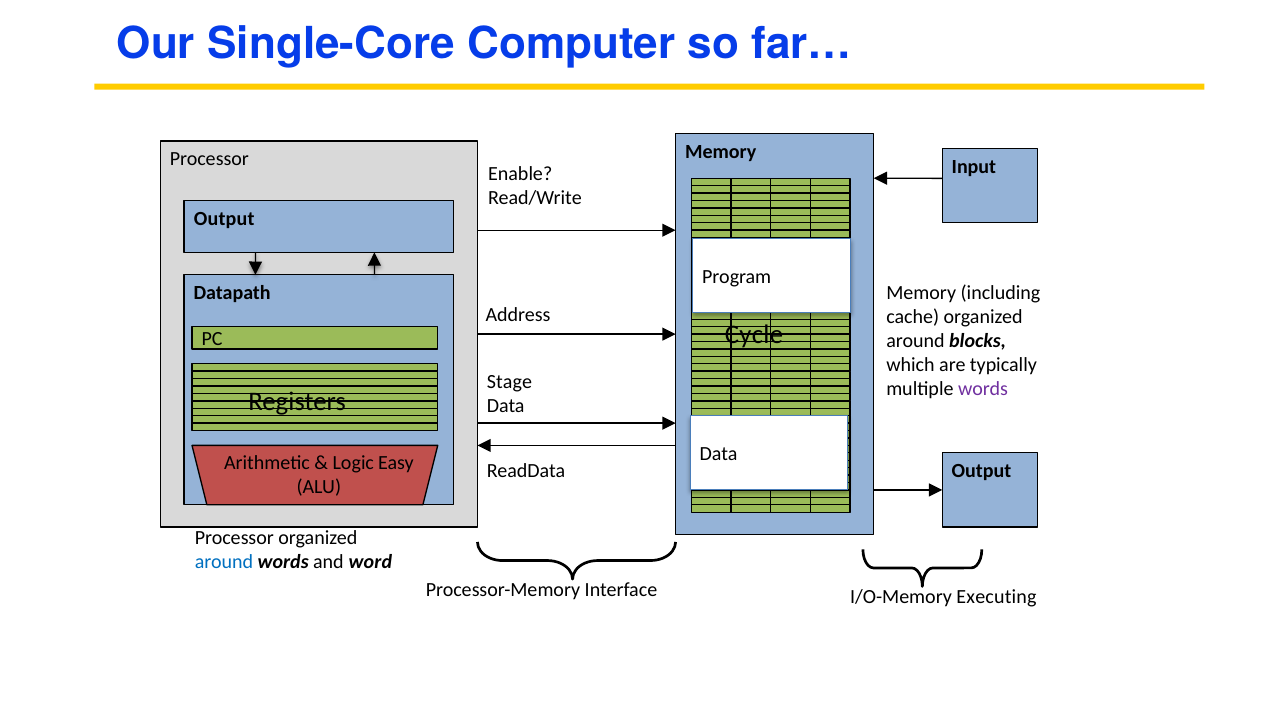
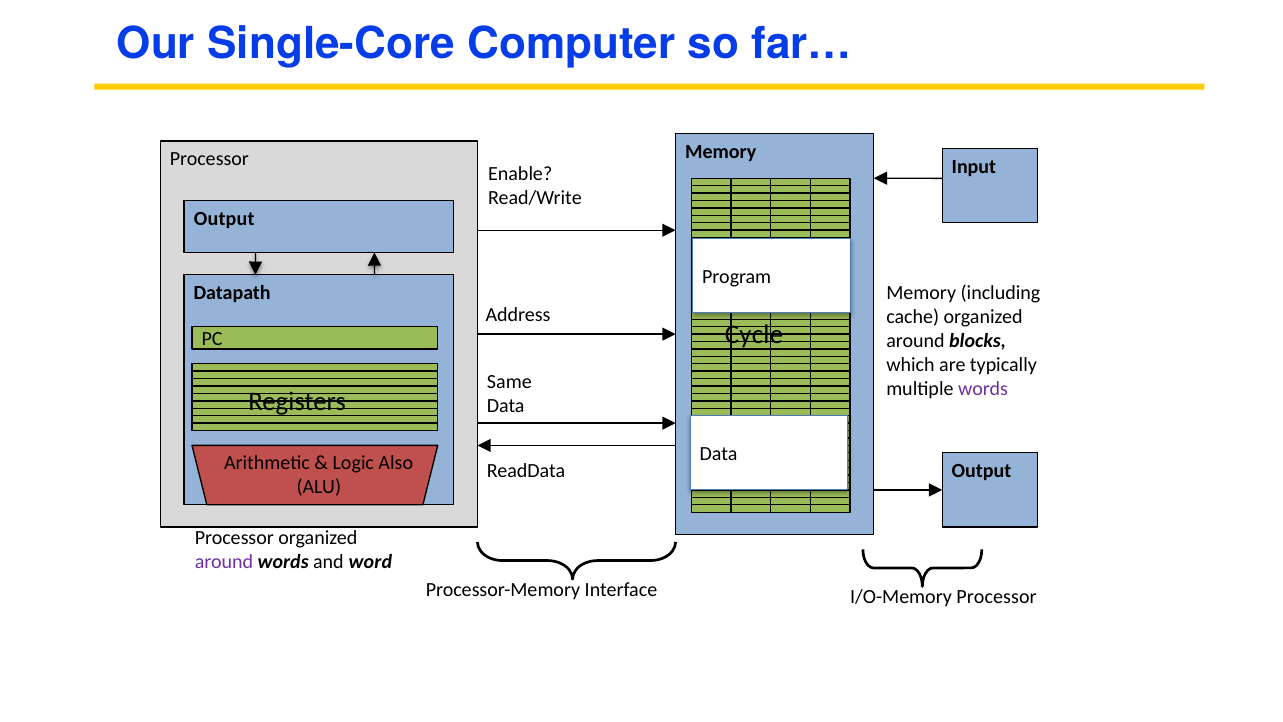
Stage: Stage -> Same
Easy: Easy -> Also
around at (224, 562) colour: blue -> purple
I/O-Memory Executing: Executing -> Processor
